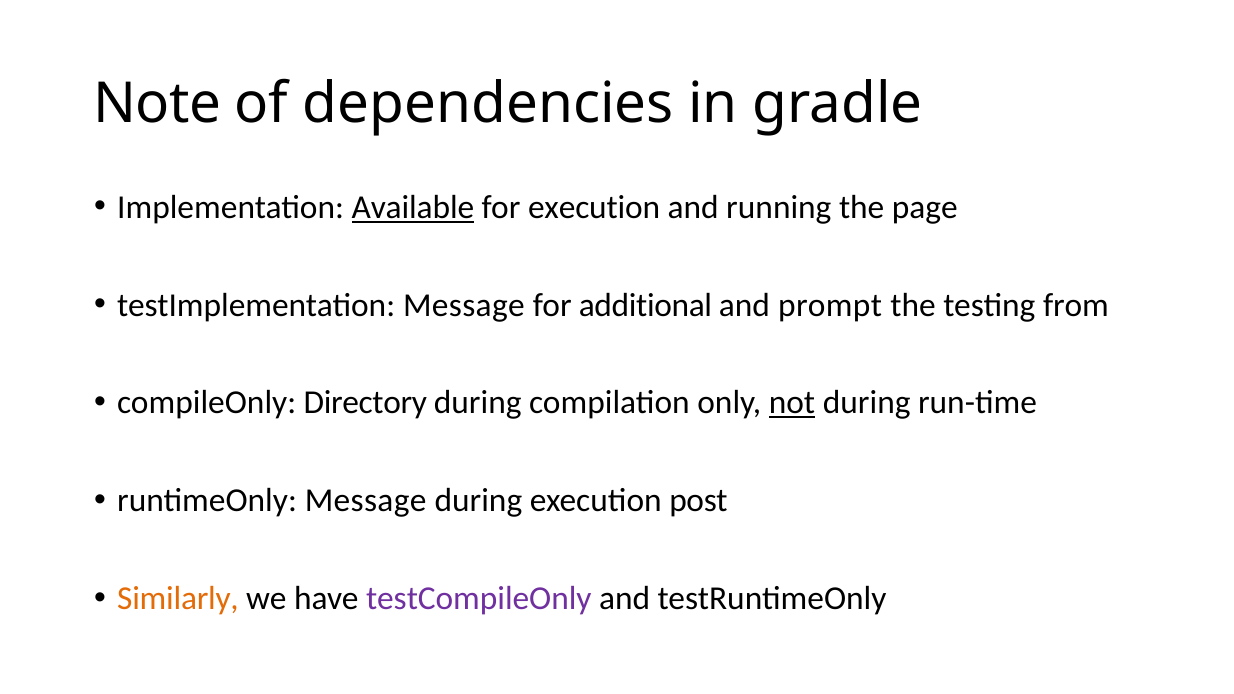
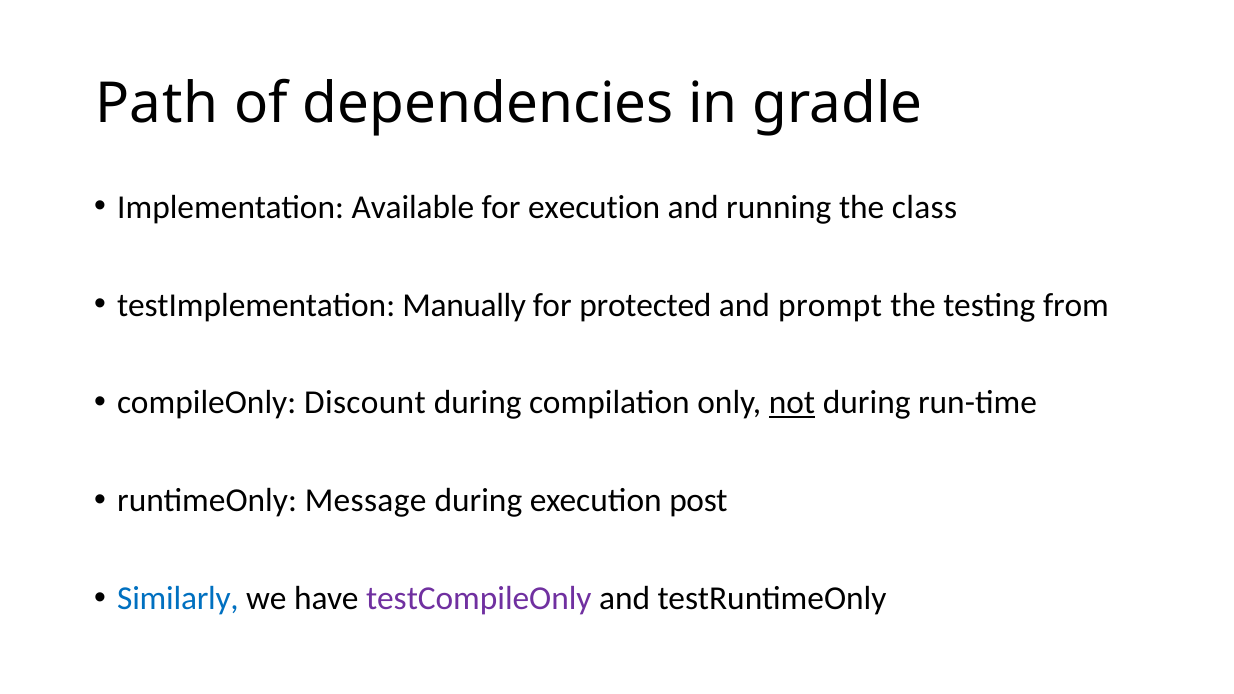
Note: Note -> Path
Available underline: present -> none
page: page -> class
testImplementation Message: Message -> Manually
additional: additional -> protected
Directory: Directory -> Discount
Similarly colour: orange -> blue
